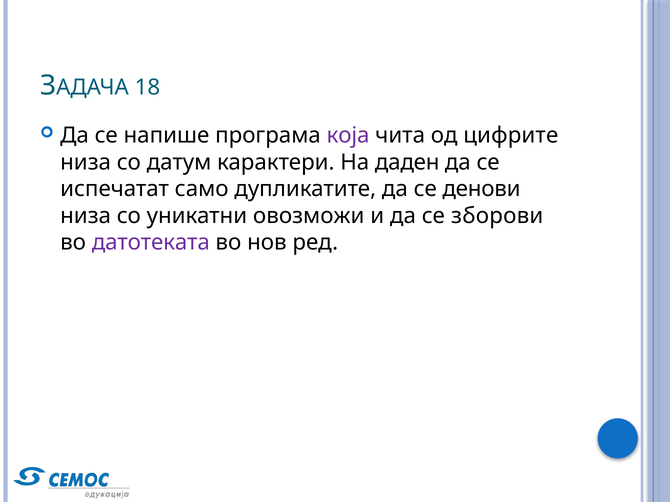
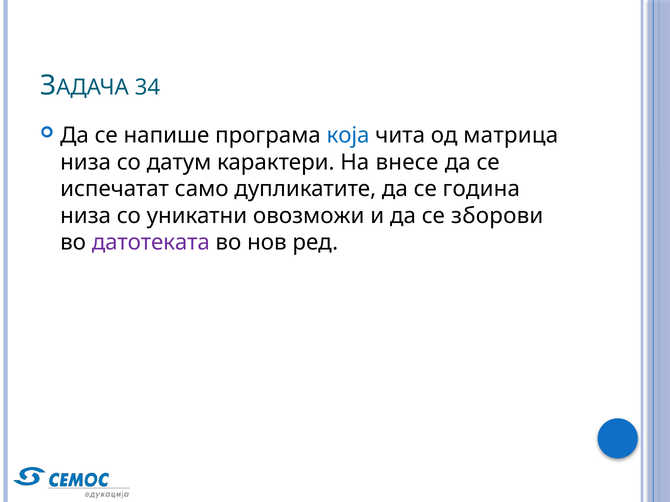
18: 18 -> 34
која colour: purple -> blue
цифрите: цифрите -> матрица
даден: даден -> внесе
денови: денови -> година
